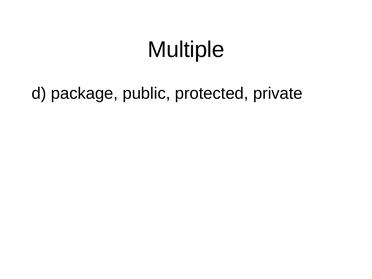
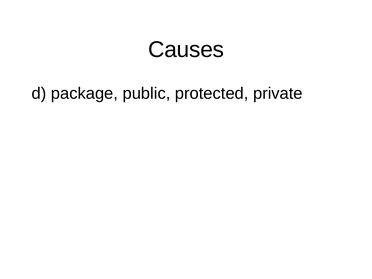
Multiple: Multiple -> Causes
